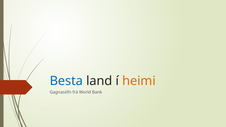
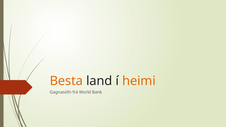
Besta colour: blue -> orange
